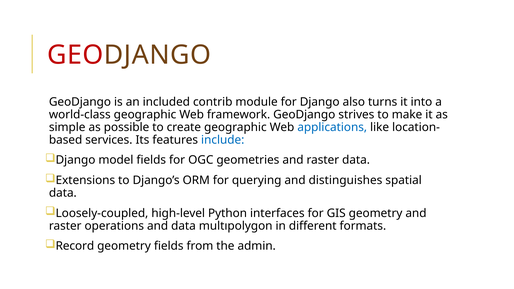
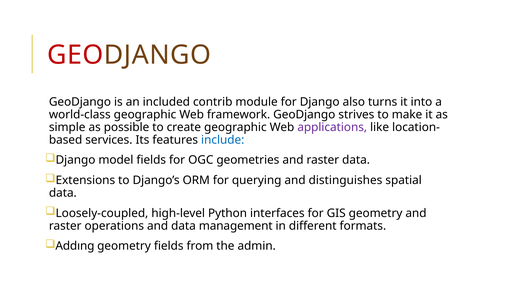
applications colour: blue -> purple
multıpolygon: multıpolygon -> management
Record: Record -> Addıng
